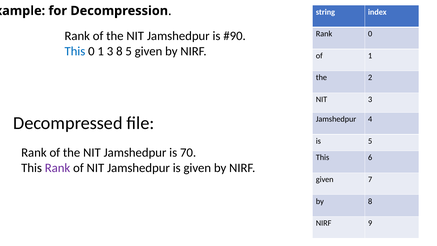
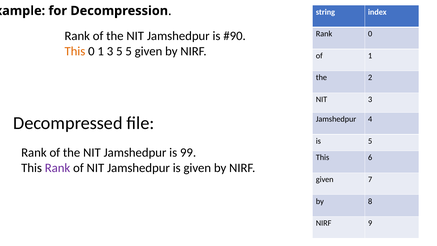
This at (75, 51) colour: blue -> orange
3 8: 8 -> 5
70: 70 -> 99
